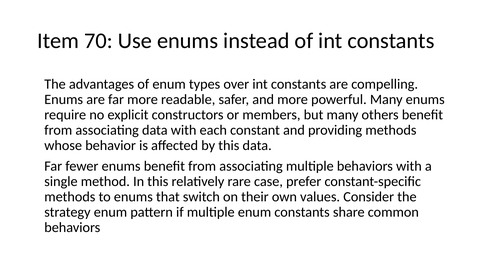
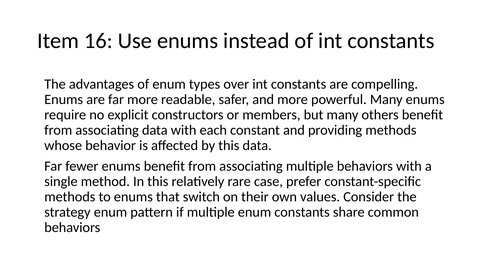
70: 70 -> 16
